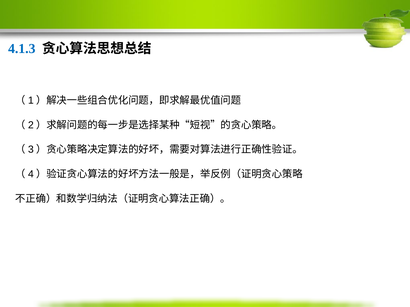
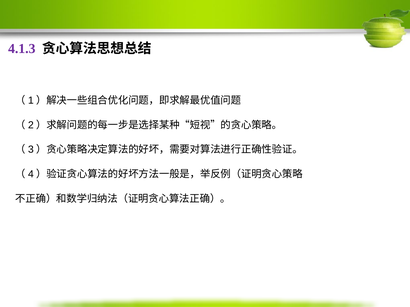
4.1.3 colour: blue -> purple
